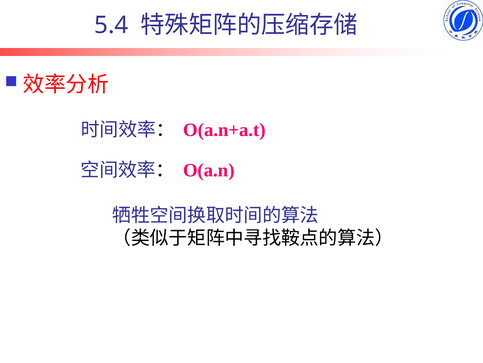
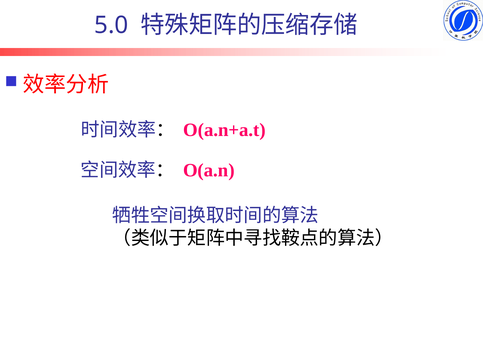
5.4: 5.4 -> 5.0
